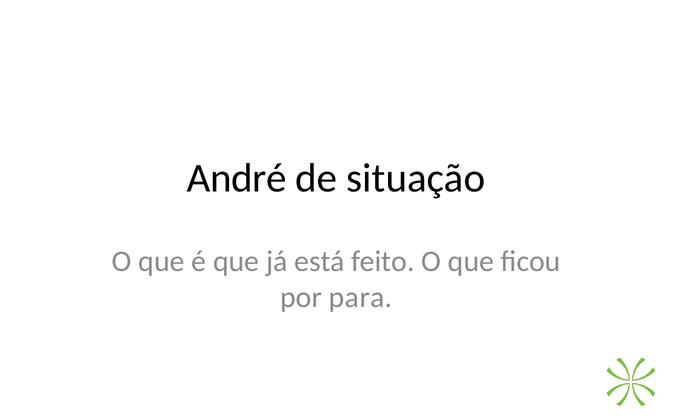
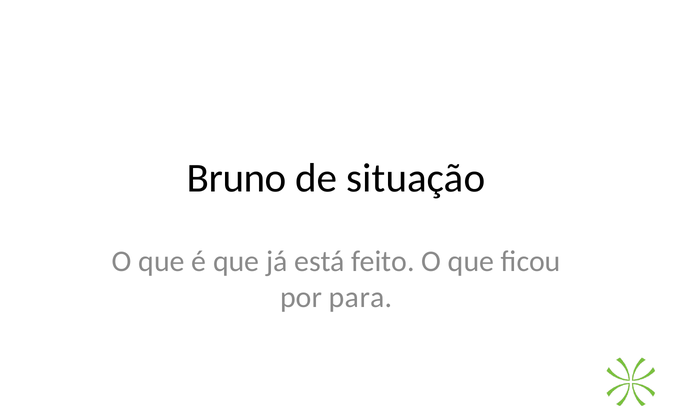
André: André -> Bruno
